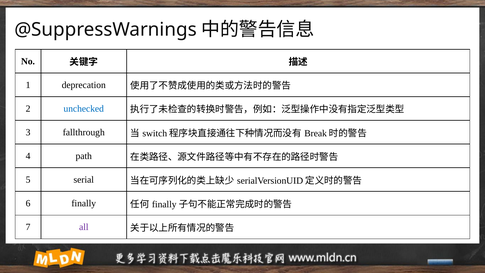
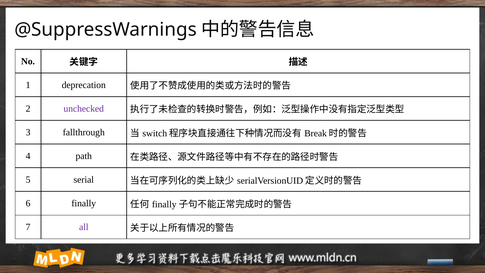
unchecked colour: blue -> purple
